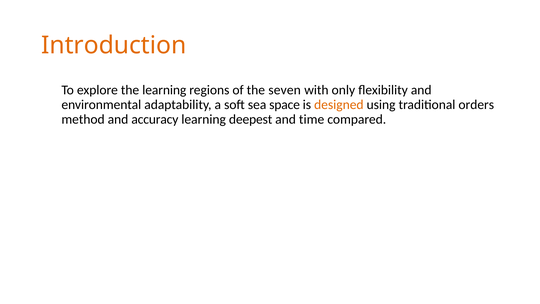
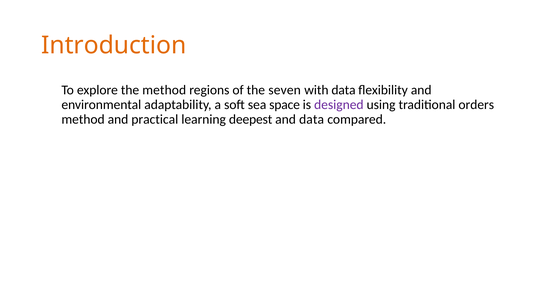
the learning: learning -> method
with only: only -> data
designed colour: orange -> purple
accuracy: accuracy -> practical
and time: time -> data
